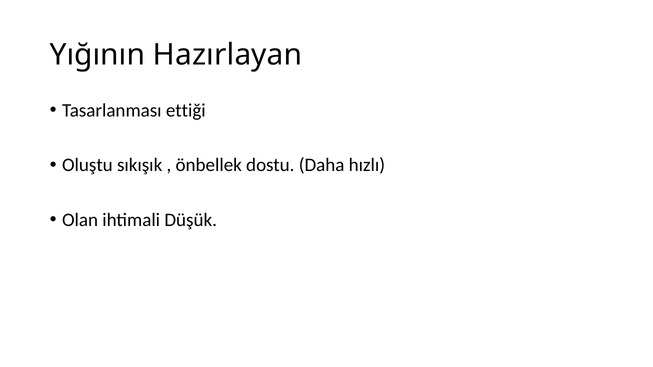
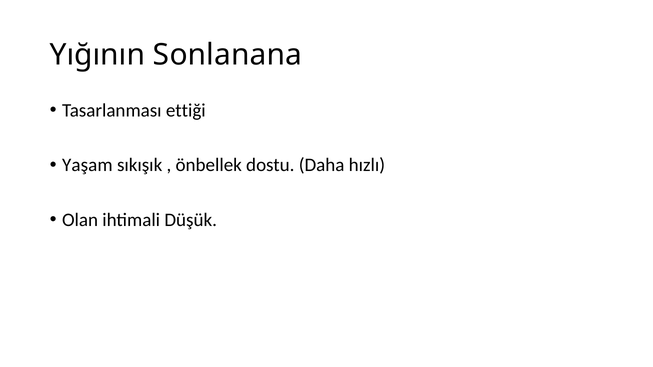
Hazırlayan: Hazırlayan -> Sonlanana
Oluştu: Oluştu -> Yaşam
